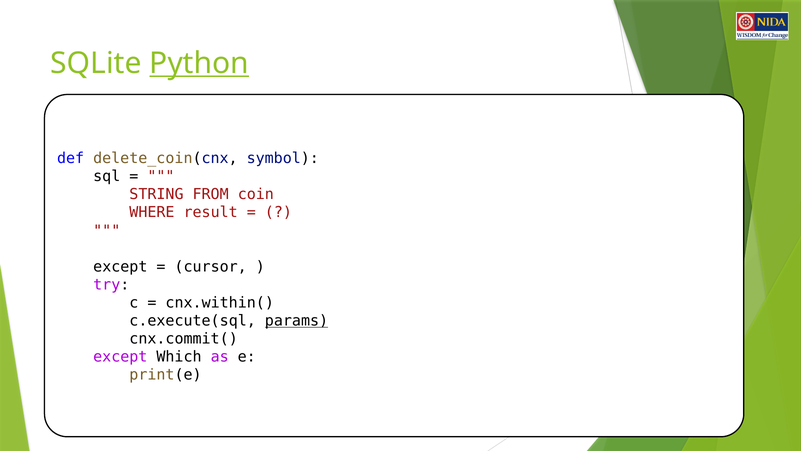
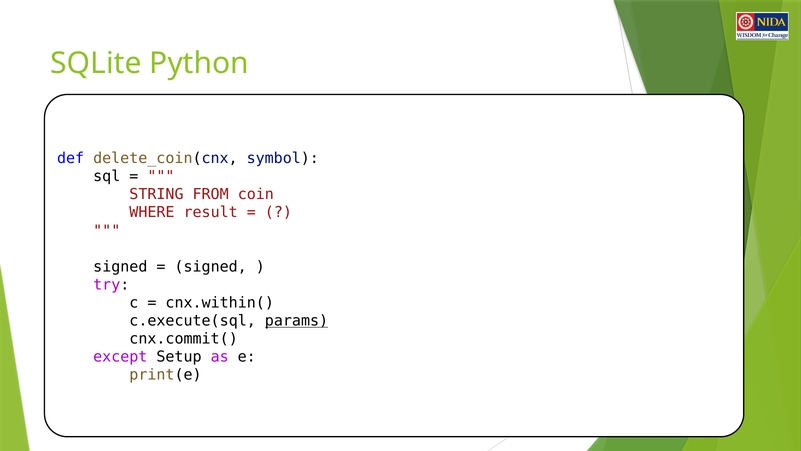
Python underline: present -> none
except at (120, 266): except -> signed
cursor at (211, 266): cursor -> signed
Which: Which -> Setup
